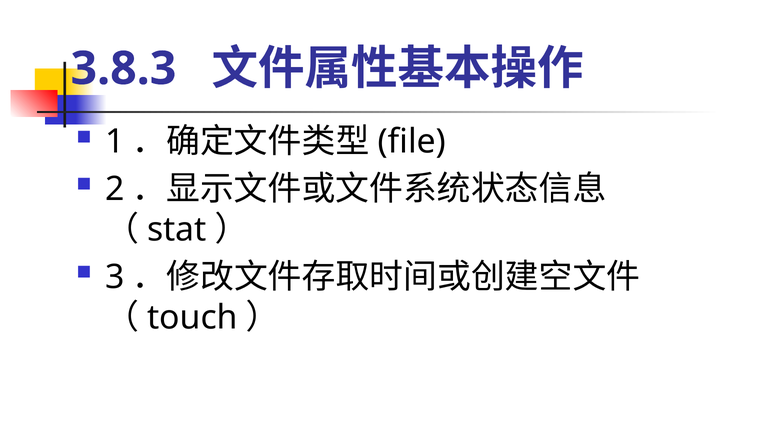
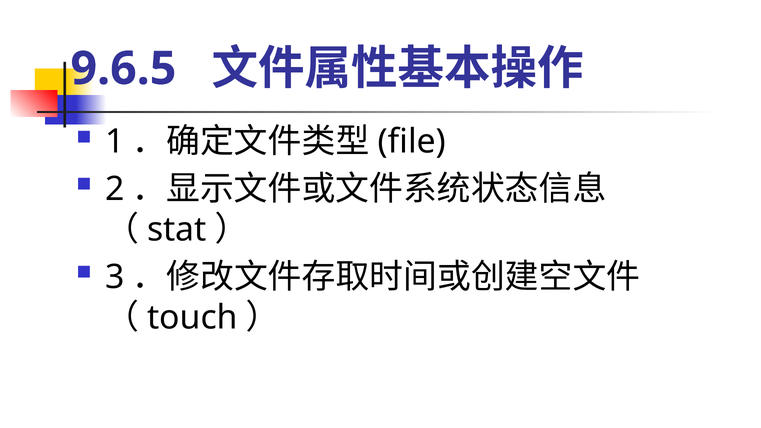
3.8.3: 3.8.3 -> 9.6.5
